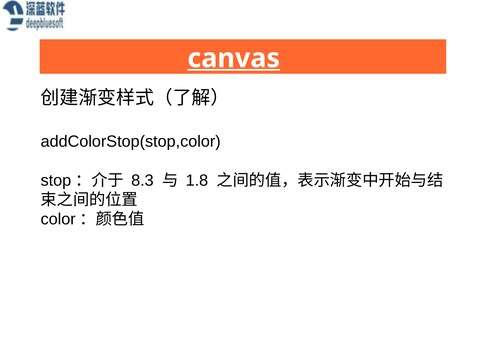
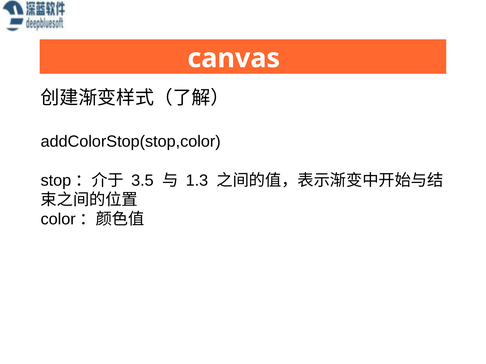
canvas underline: present -> none
8.3: 8.3 -> 3.5
1.8: 1.8 -> 1.3
